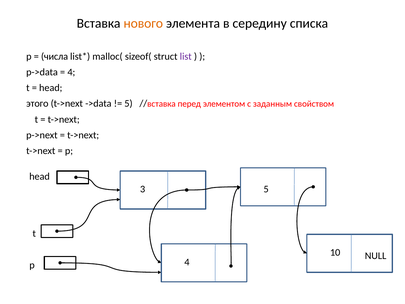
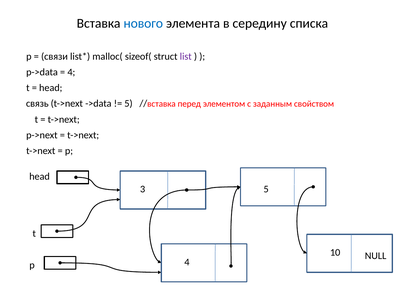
нового colour: orange -> blue
числа: числа -> связи
этого: этого -> связь
